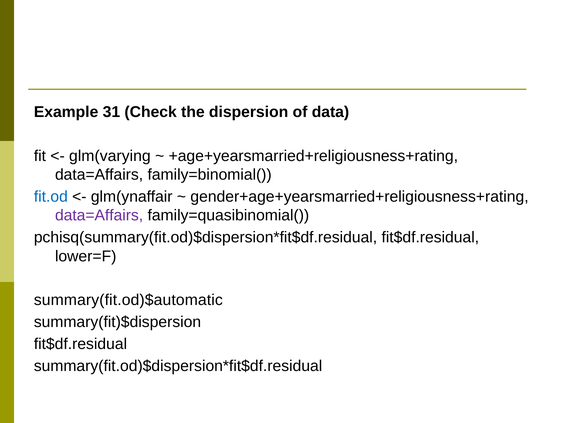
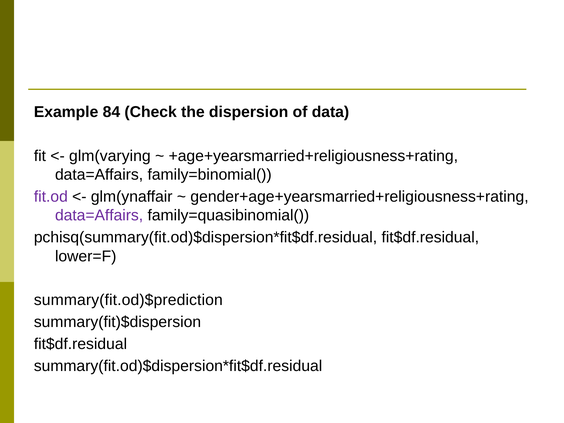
31: 31 -> 84
fit.od colour: blue -> purple
summary(fit.od)$automatic: summary(fit.od)$automatic -> summary(fit.od)$prediction
